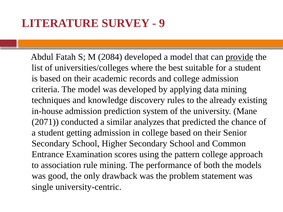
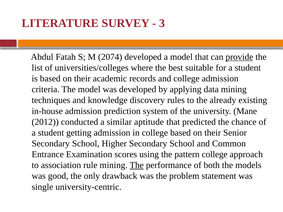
9: 9 -> 3
2084: 2084 -> 2074
2071: 2071 -> 2012
analyzes: analyzes -> aptitude
The at (137, 165) underline: none -> present
